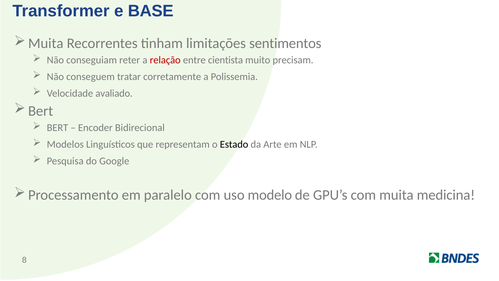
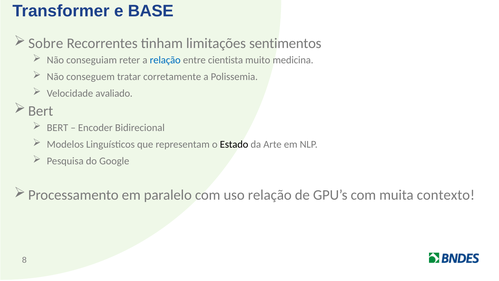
Muita at (46, 43): Muita -> Sobre
relação at (165, 60) colour: red -> blue
precisam: precisam -> medicina
uso modelo: modelo -> relação
medicina: medicina -> contexto
